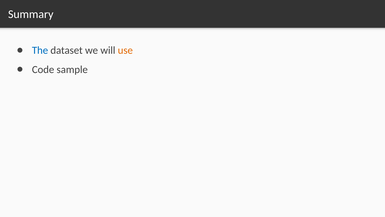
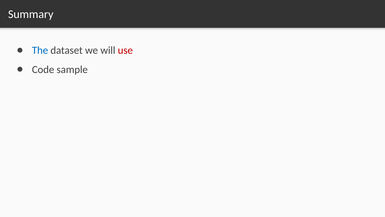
use colour: orange -> red
